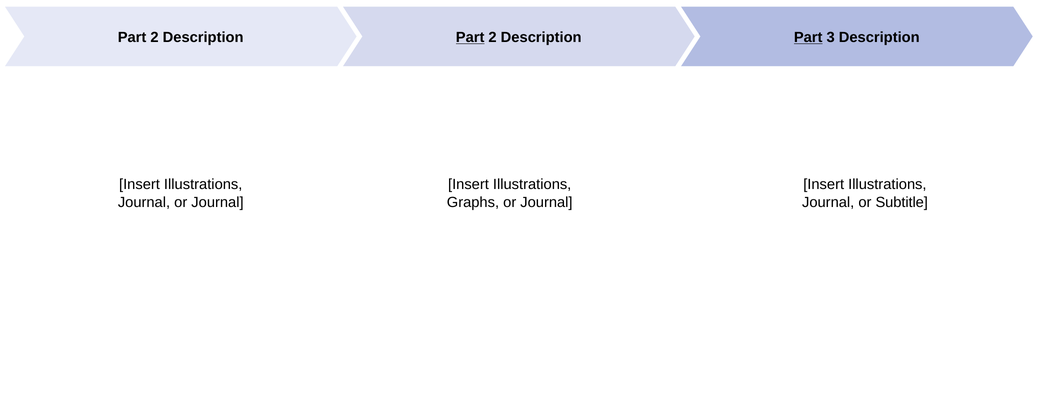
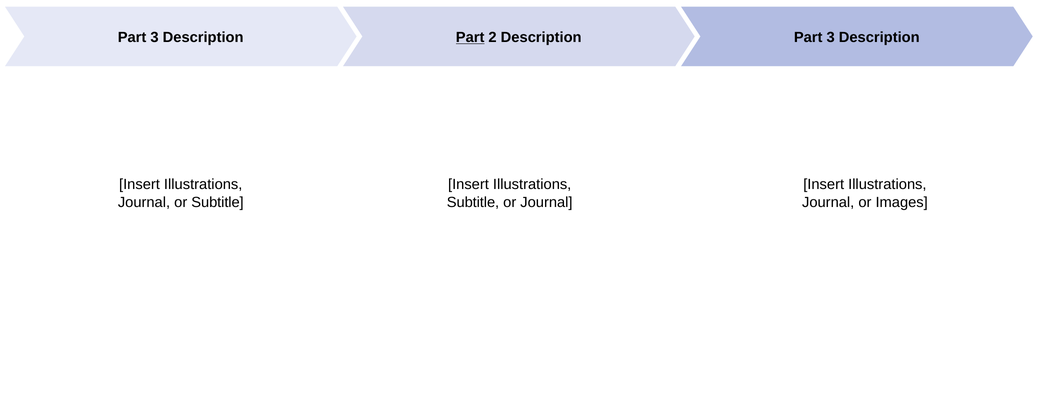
2 at (155, 38): 2 -> 3
Part at (808, 38) underline: present -> none
Journal at (217, 202): Journal -> Subtitle
Graphs at (473, 202): Graphs -> Subtitle
Subtitle: Subtitle -> Images
